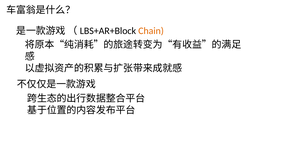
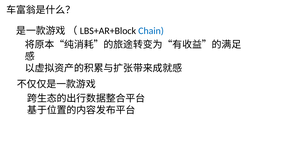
Chain colour: orange -> blue
